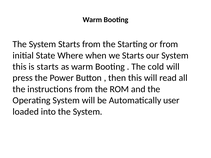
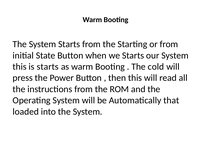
State Where: Where -> Button
user: user -> that
